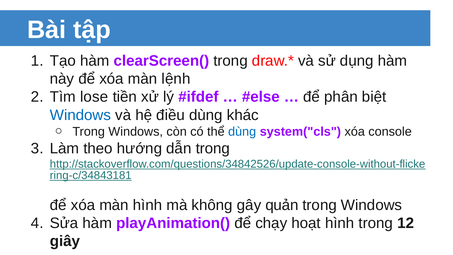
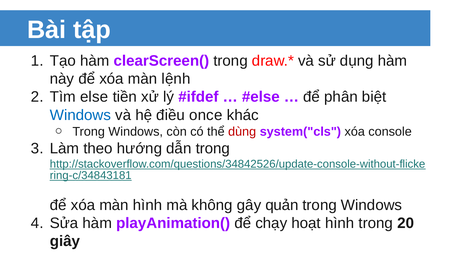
lose: lose -> else
điều dùng: dùng -> once
dùng at (242, 131) colour: blue -> red
12: 12 -> 20
